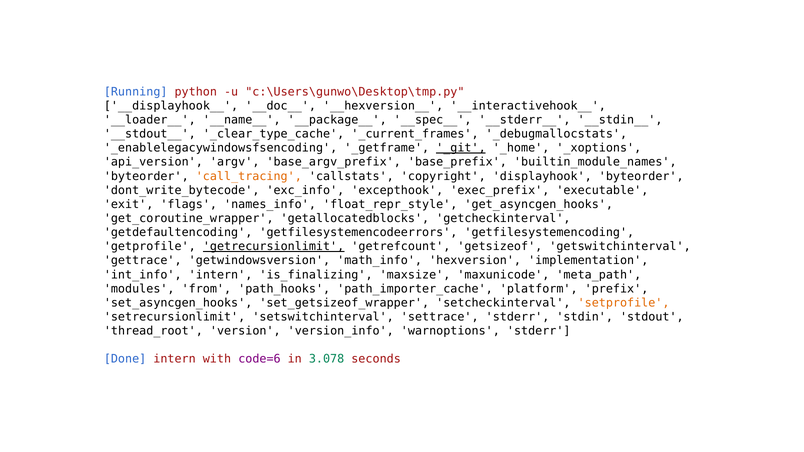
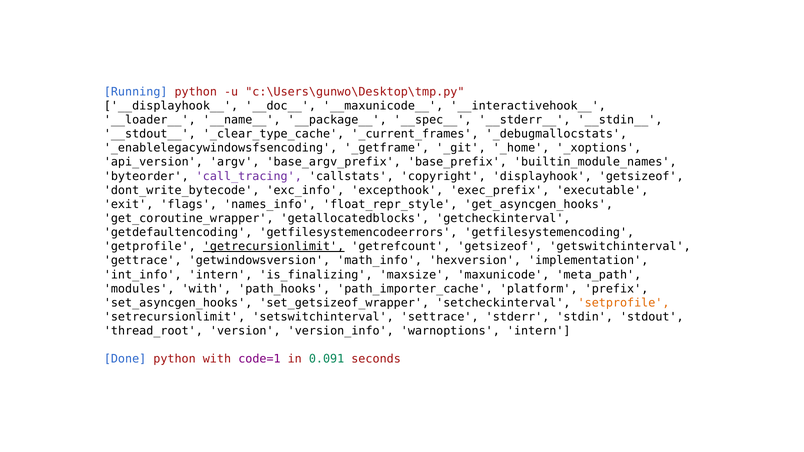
__hexversion__: __hexversion__ -> __maxunicode__
_git underline: present -> none
call_tracing colour: orange -> purple
displayhook byteorder: byteorder -> getsizeof
modules from: from -> with
warnoptions stderr: stderr -> intern
Done intern: intern -> python
code=6: code=6 -> code=1
3.078: 3.078 -> 0.091
